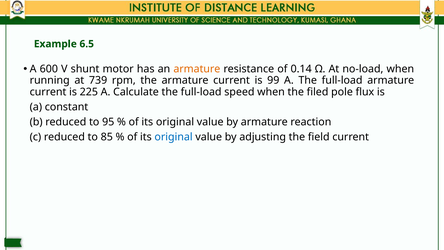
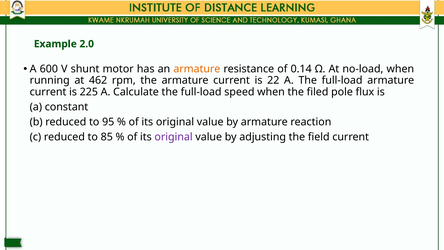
6.5: 6.5 -> 2.0
739: 739 -> 462
99: 99 -> 22
original at (174, 137) colour: blue -> purple
